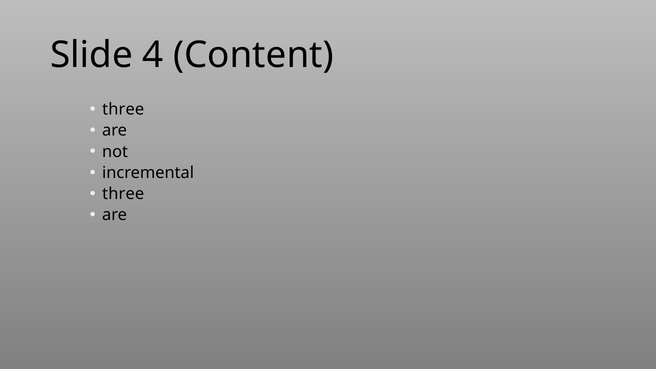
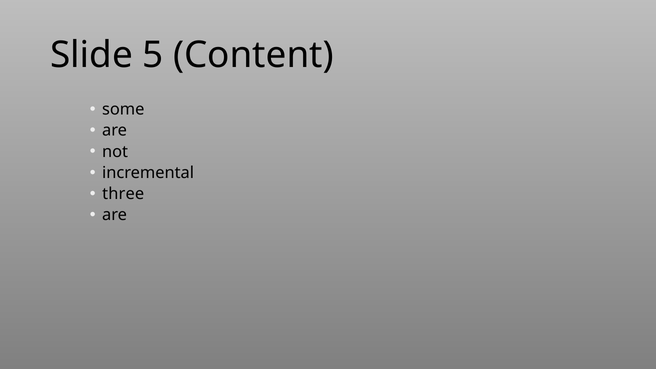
4: 4 -> 5
three at (123, 109): three -> some
